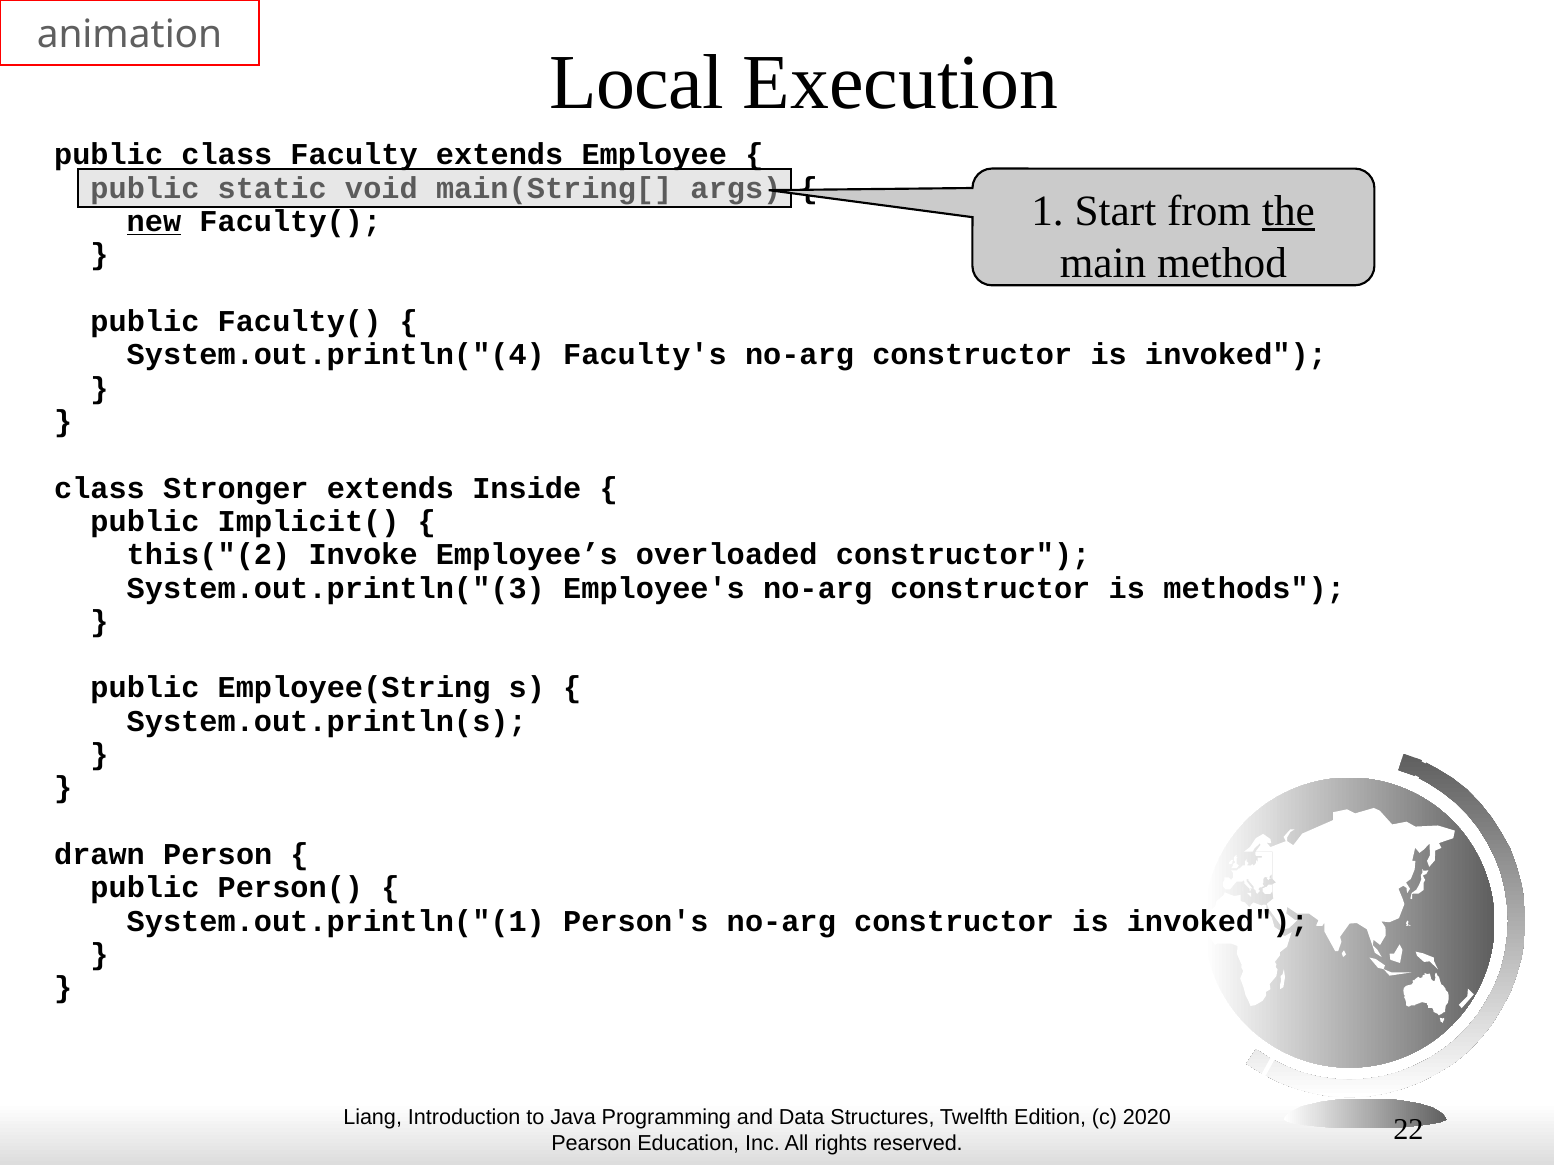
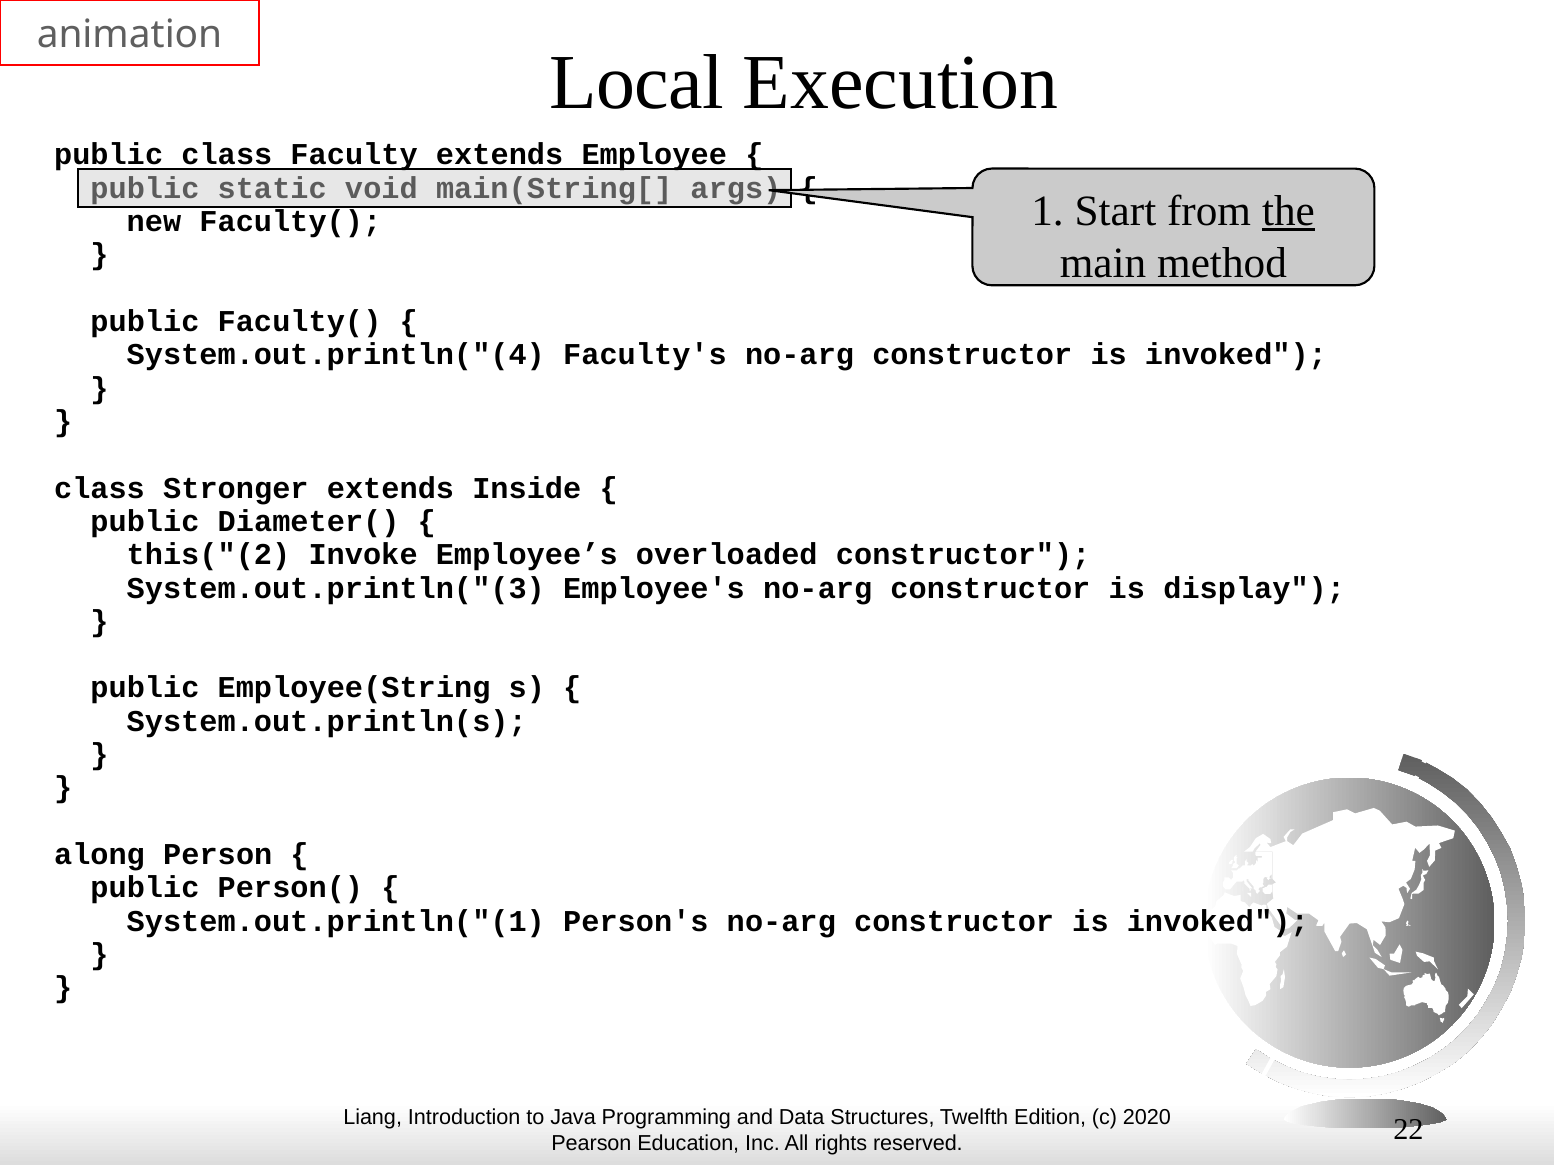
new underline: present -> none
Implicit(: Implicit( -> Diameter(
methods: methods -> display
drawn: drawn -> along
